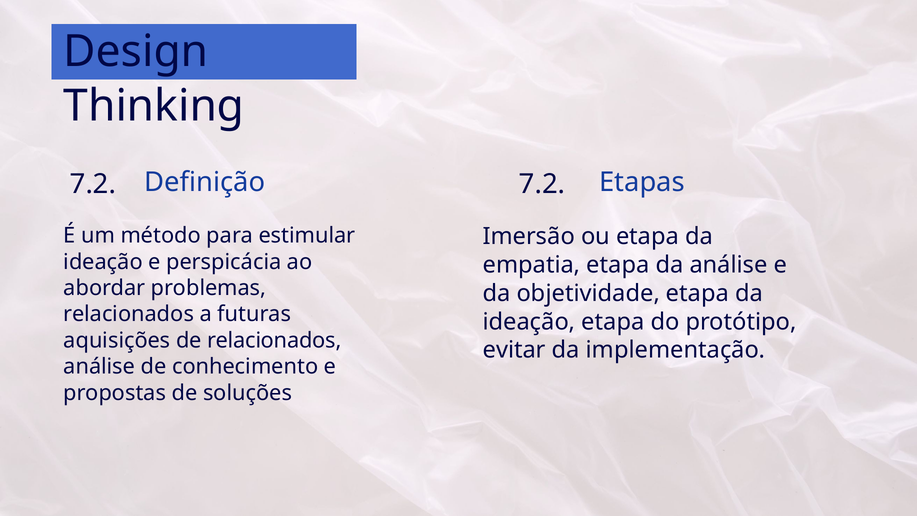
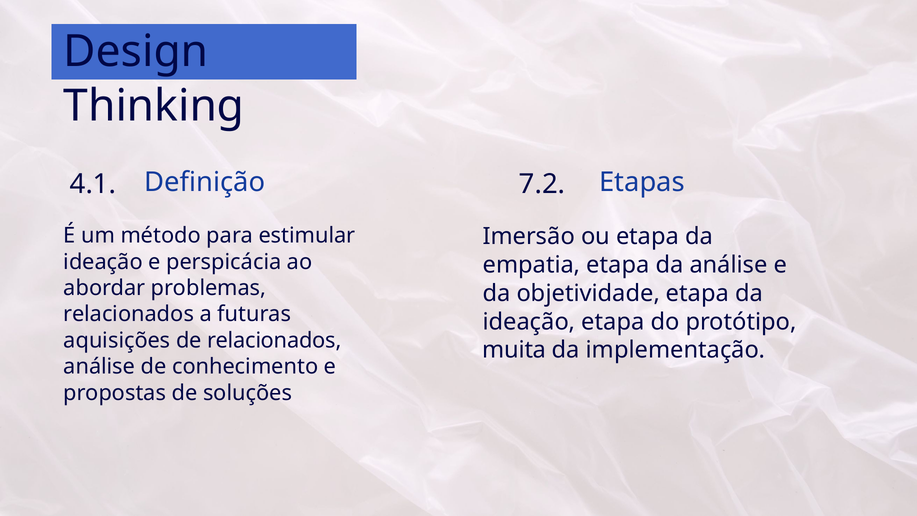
7.2 at (93, 184): 7.2 -> 4.1
evitar: evitar -> muita
